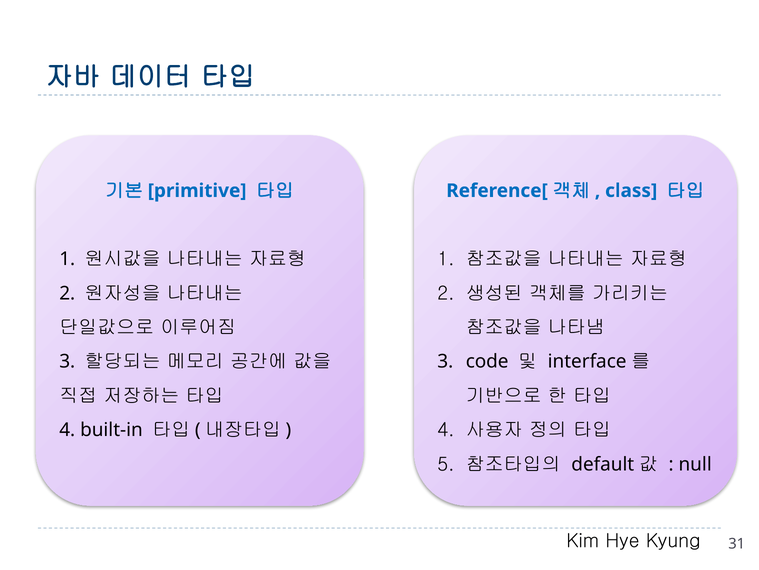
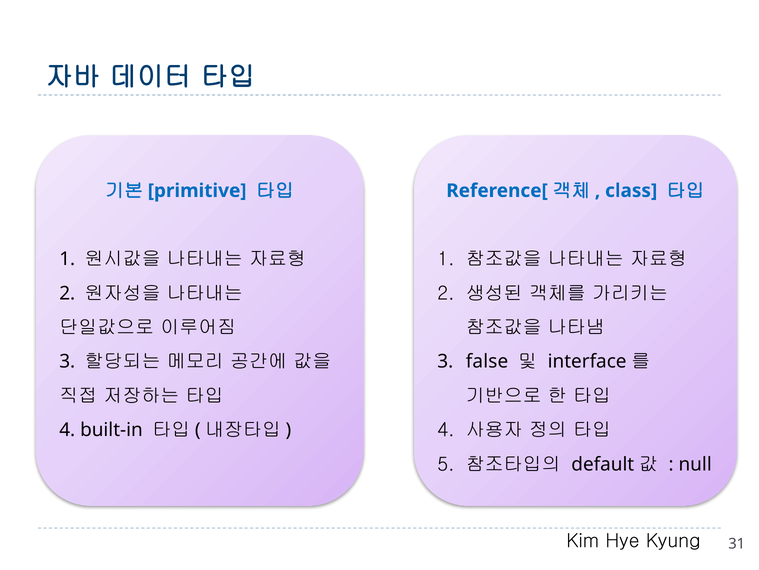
code: code -> false
